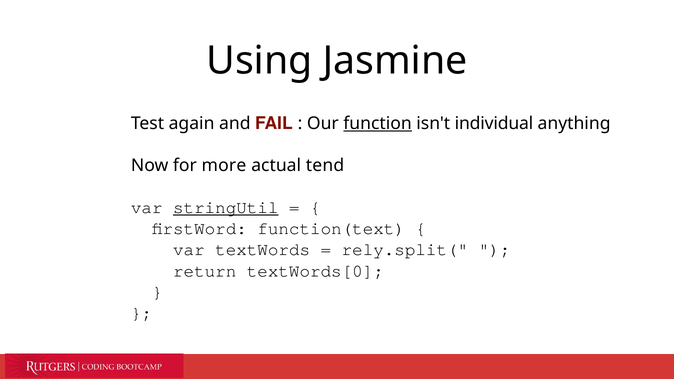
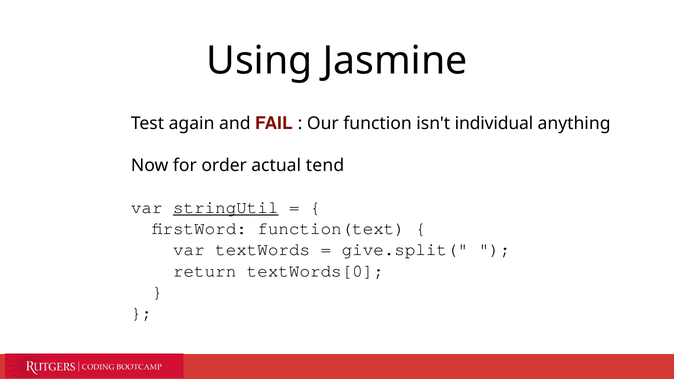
function underline: present -> none
more: more -> order
rely.split(: rely.split( -> give.split(
